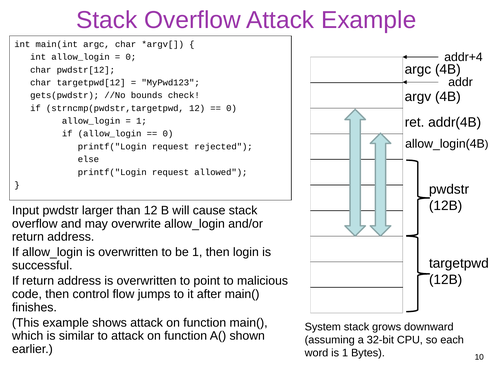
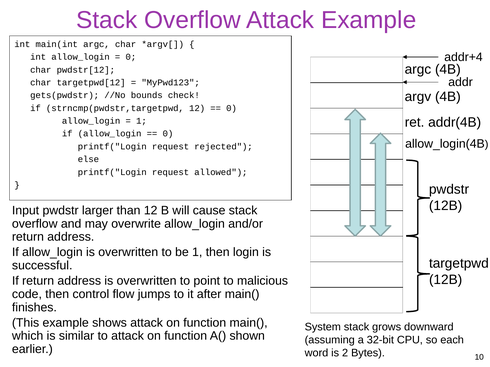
is 1: 1 -> 2
